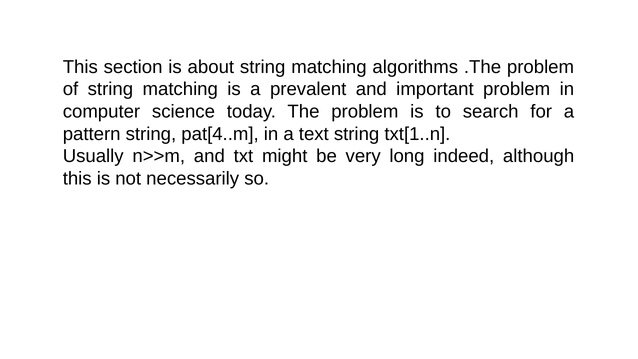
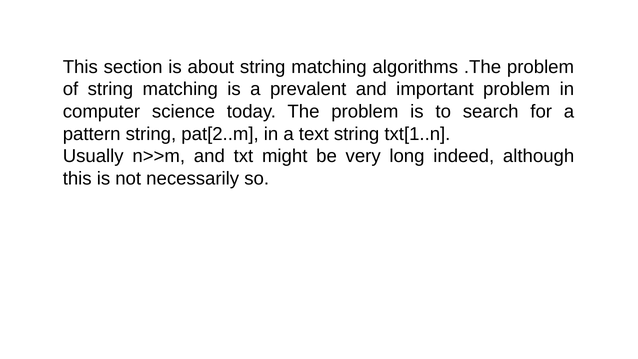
pat[4..m: pat[4..m -> pat[2..m
